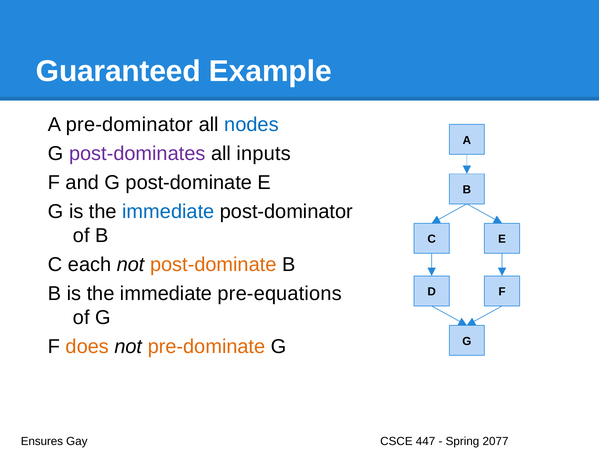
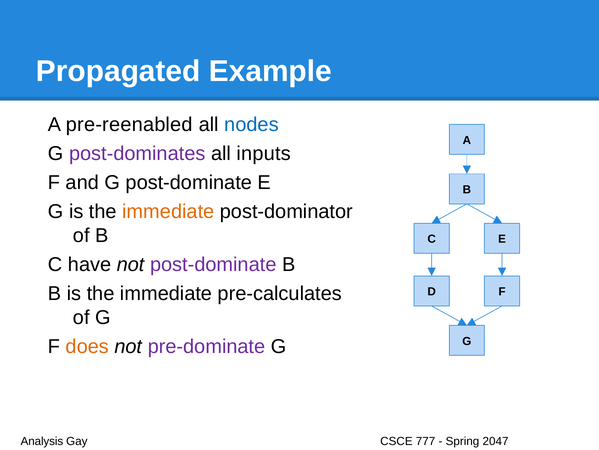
Guaranteed: Guaranteed -> Propagated
pre-dominator: pre-dominator -> pre-reenabled
immediate at (168, 211) colour: blue -> orange
each: each -> have
post-dominate at (213, 264) colour: orange -> purple
pre-equations: pre-equations -> pre-calculates
pre-dominate colour: orange -> purple
Ensures: Ensures -> Analysis
447: 447 -> 777
2077: 2077 -> 2047
